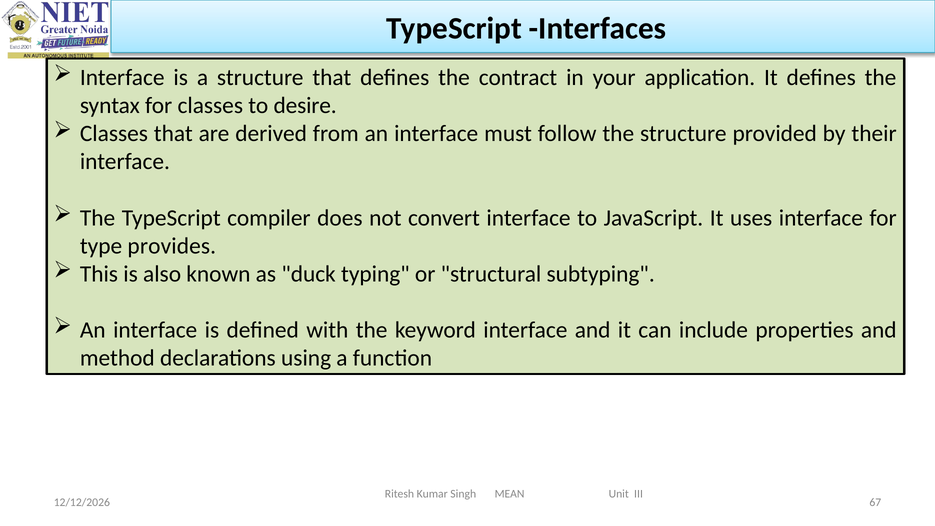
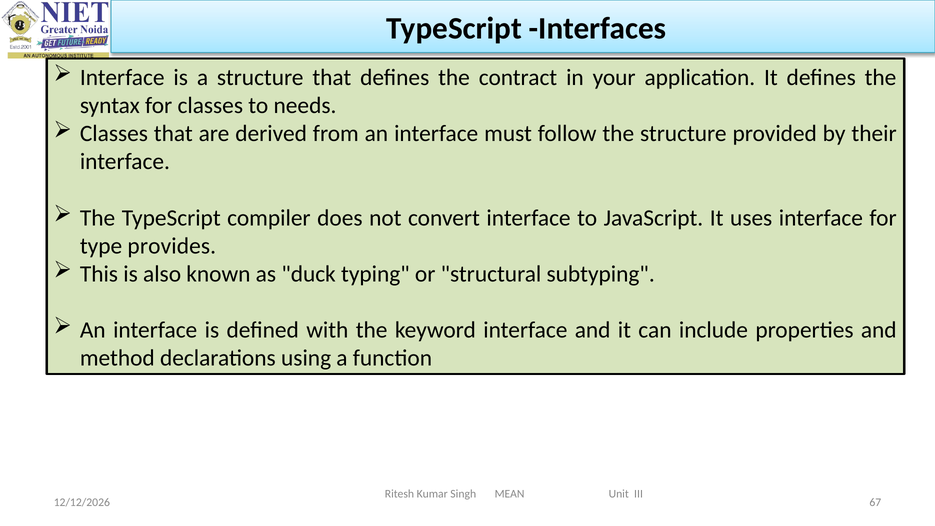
desire: desire -> needs
